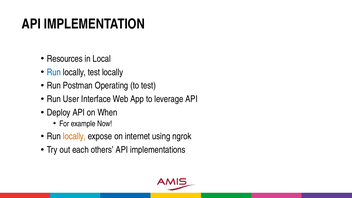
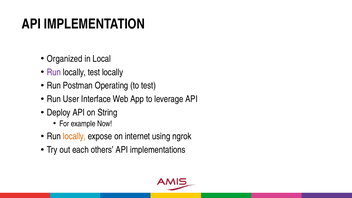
Resources: Resources -> Organized
Run at (54, 72) colour: blue -> purple
When: When -> String
